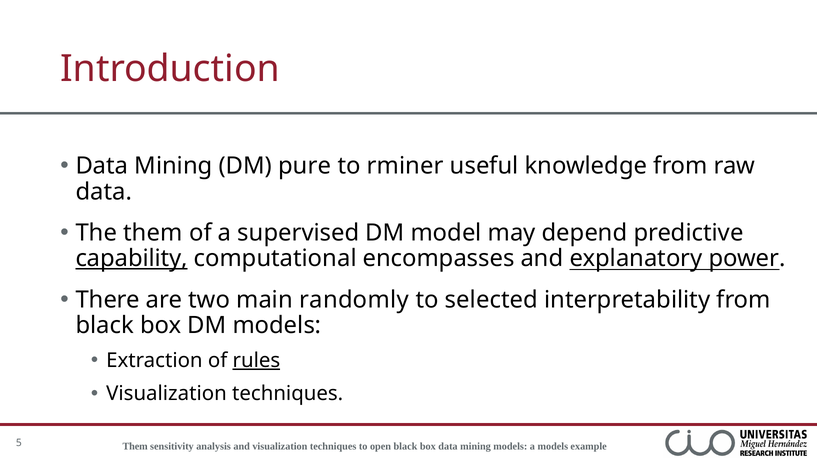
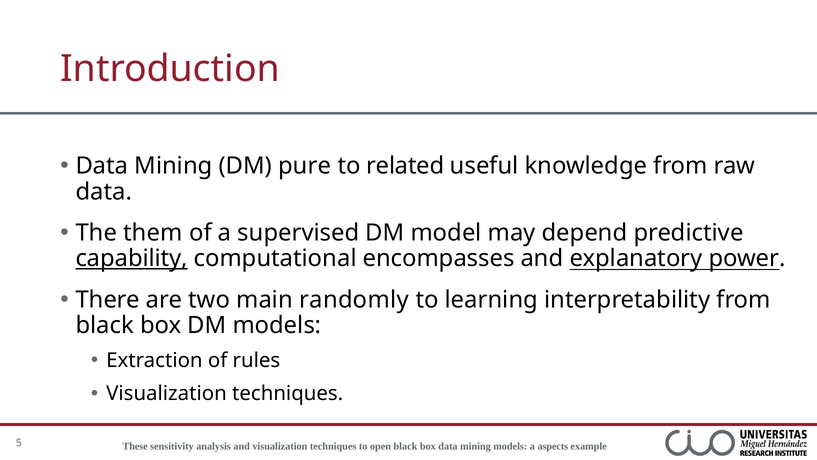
rminer: rminer -> related
selected: selected -> learning
rules underline: present -> none
Them at (135, 446): Them -> These
a models: models -> aspects
